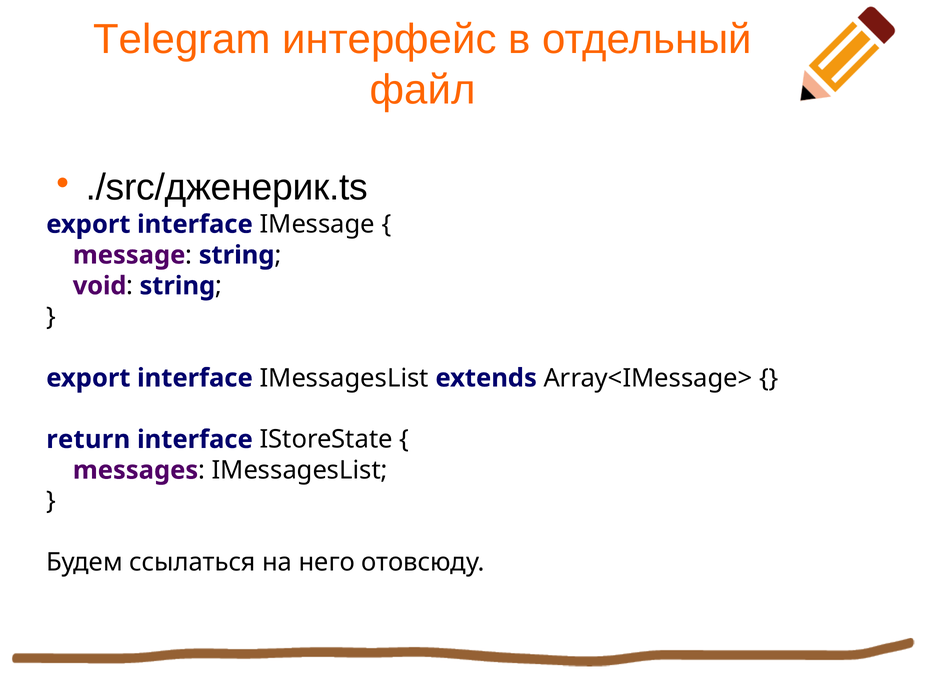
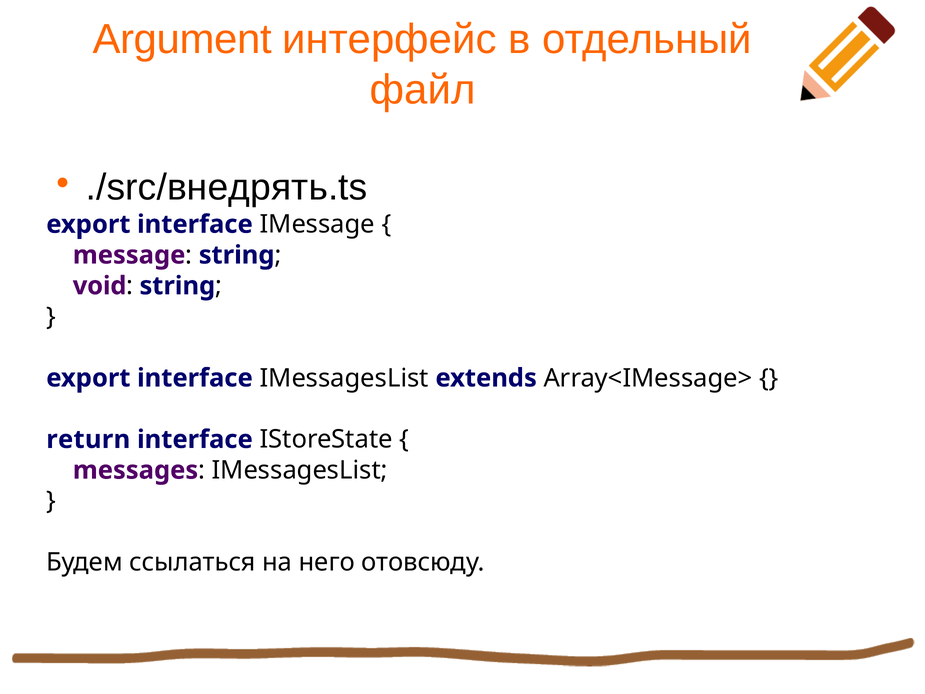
Telegram: Telegram -> Argument
./src/дженерик.ts: ./src/дженерик.ts -> ./src/внедрять.ts
